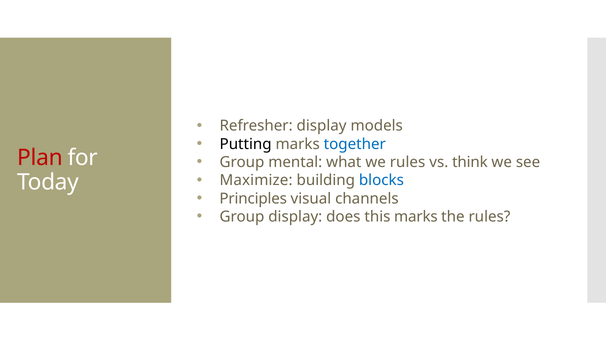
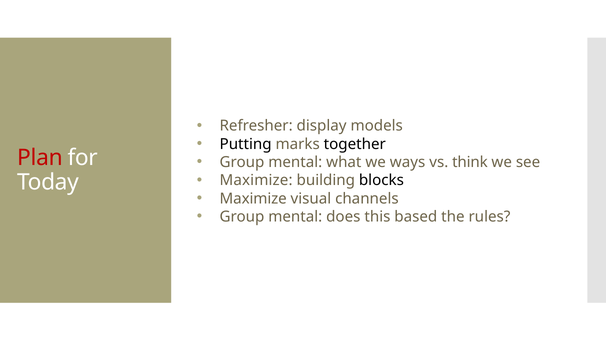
together colour: blue -> black
we rules: rules -> ways
blocks colour: blue -> black
Principles at (253, 199): Principles -> Maximize
display at (295, 217): display -> mental
this marks: marks -> based
